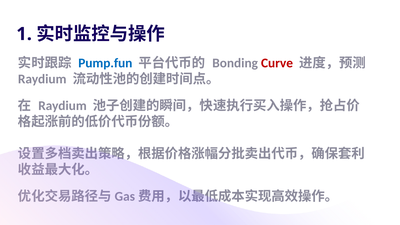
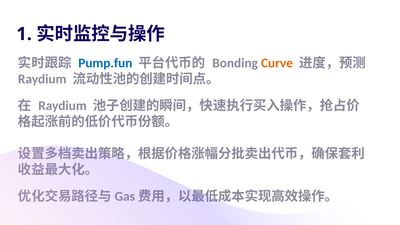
Curve colour: red -> orange
